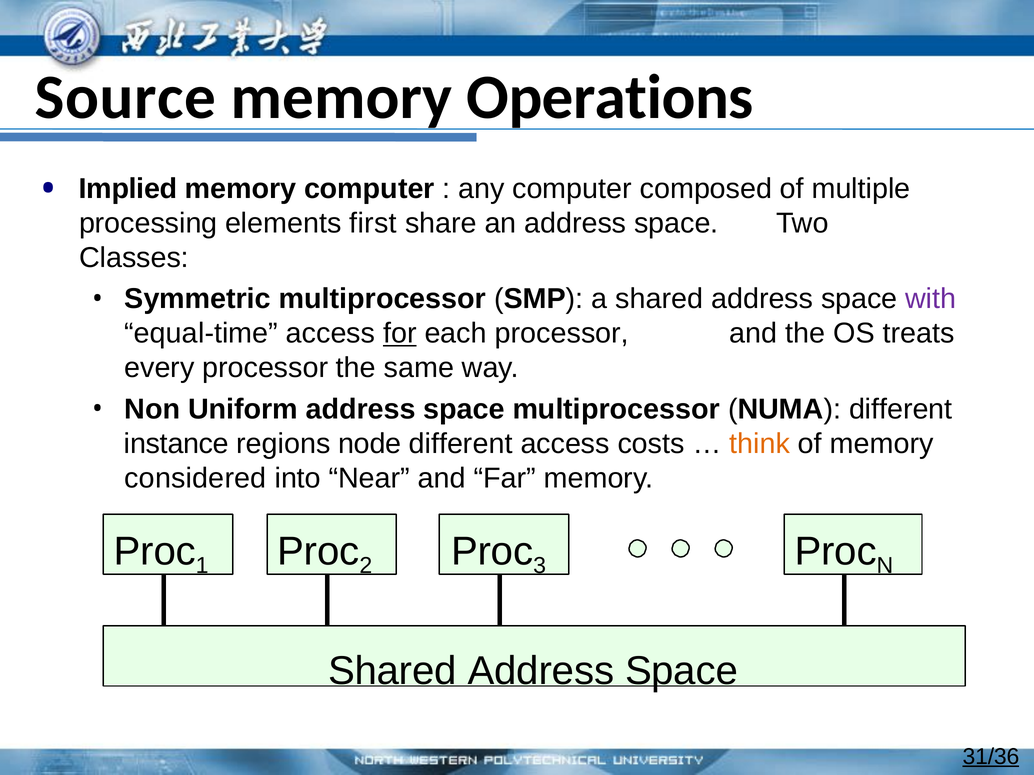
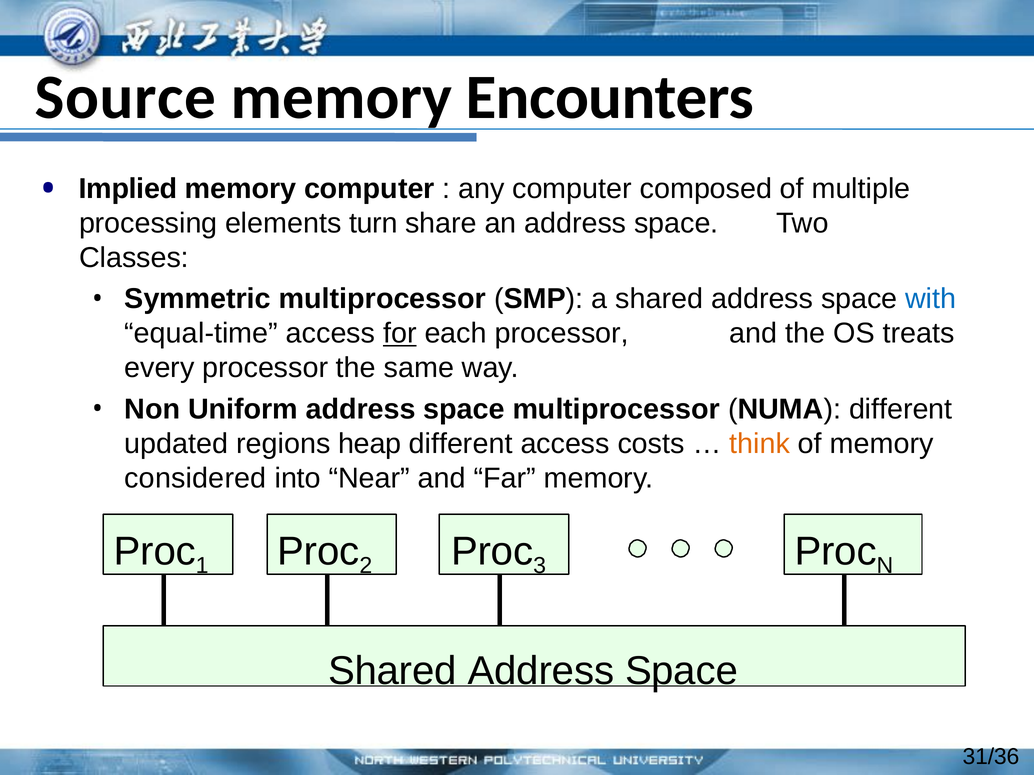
Operations: Operations -> Encounters
first: first -> turn
with colour: purple -> blue
instance: instance -> updated
node: node -> heap
31/36 underline: present -> none
